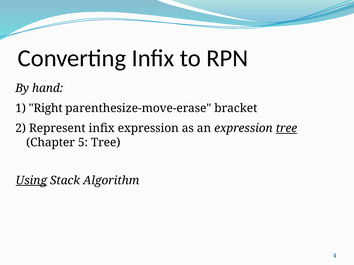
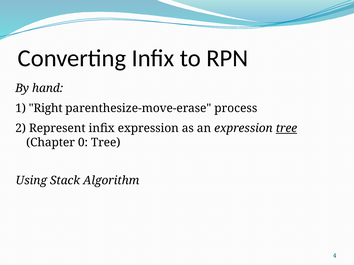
bracket: bracket -> process
5: 5 -> 0
Using underline: present -> none
